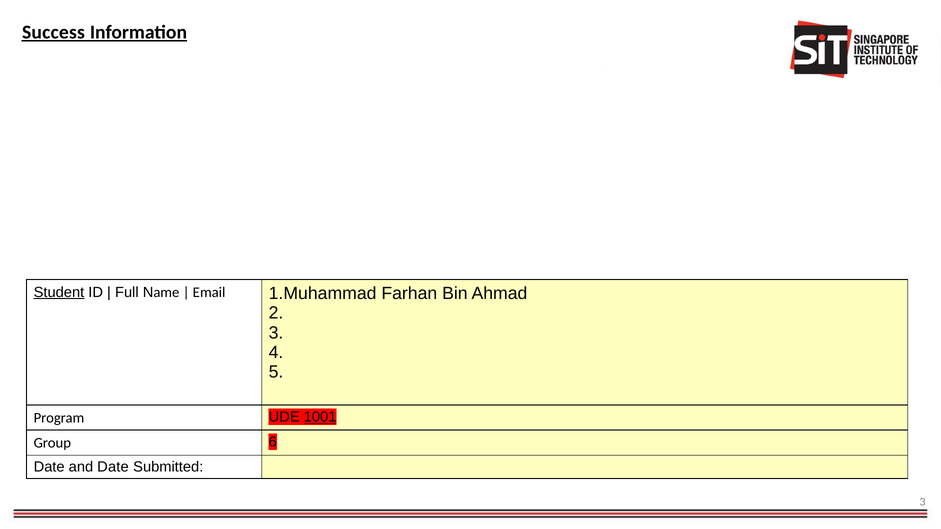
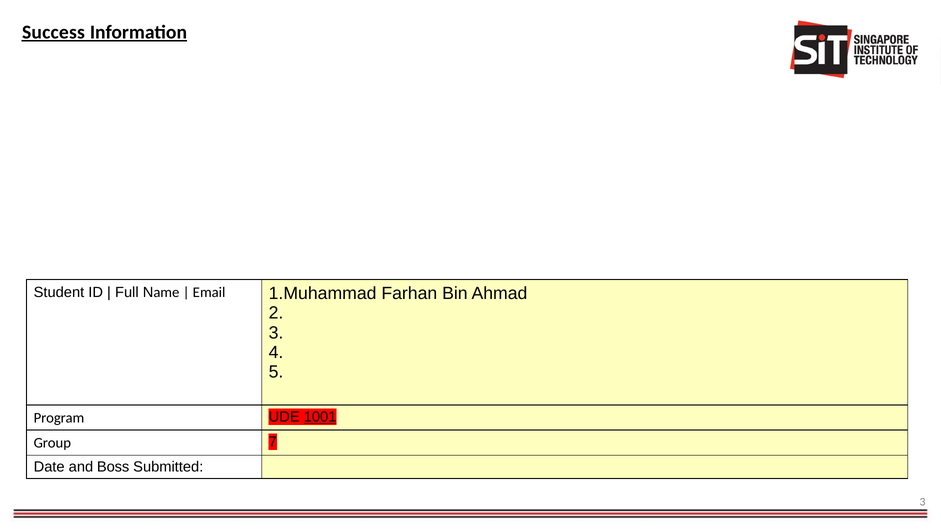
Student underline: present -> none
6: 6 -> 7
and Date: Date -> Boss
